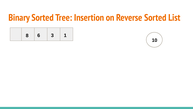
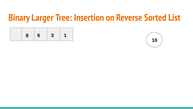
Binary Sorted: Sorted -> Larger
